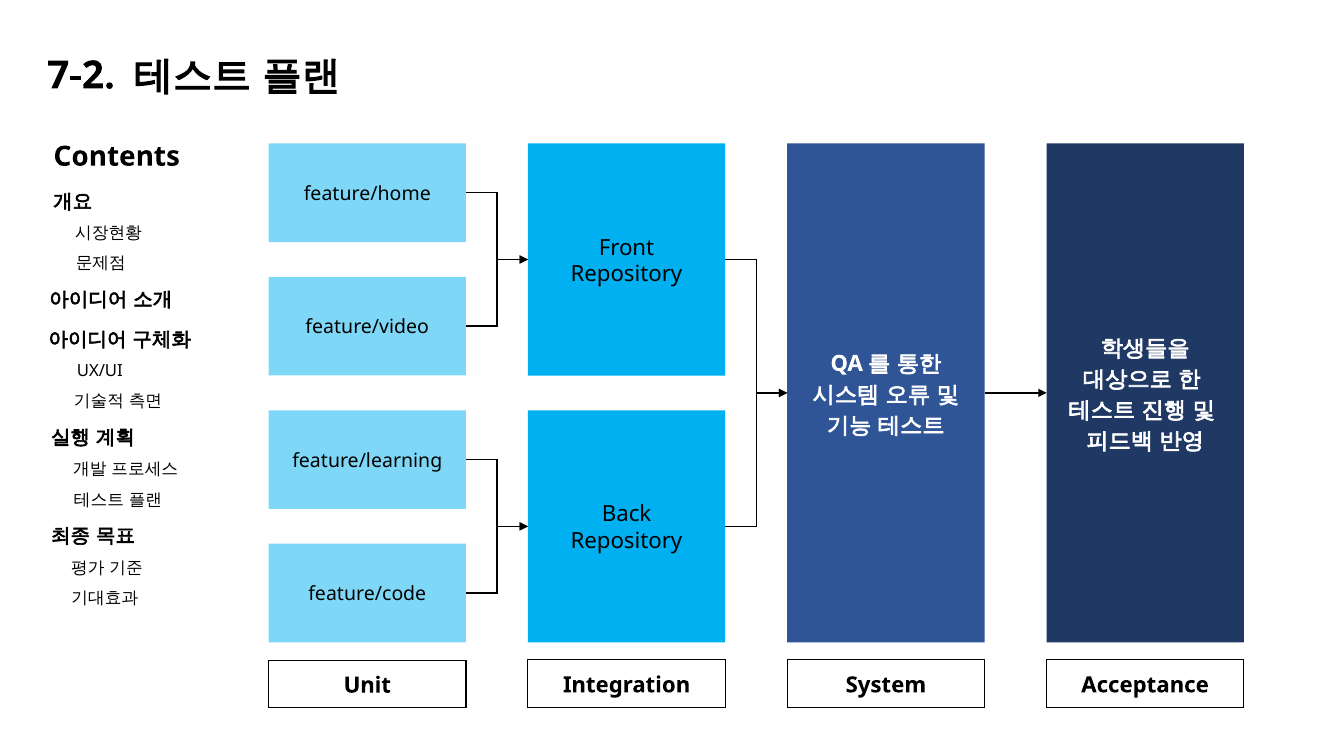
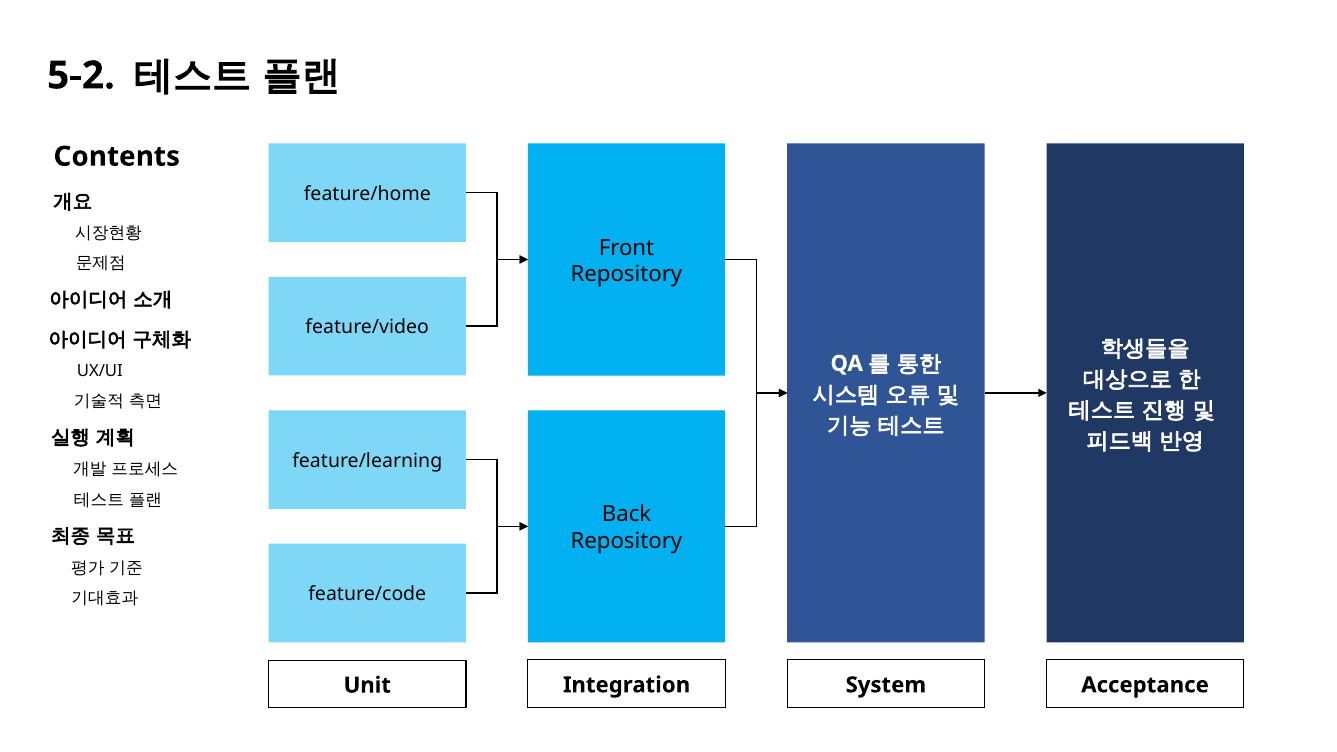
7-2: 7-2 -> 5-2
